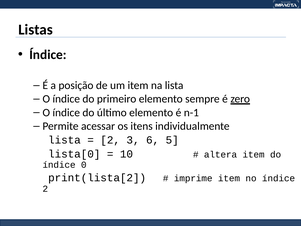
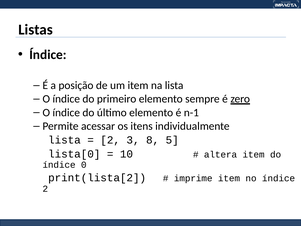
6: 6 -> 8
